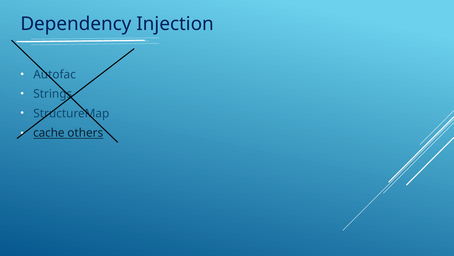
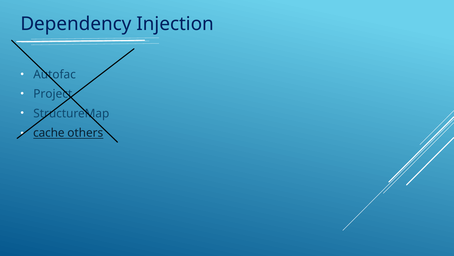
Strings: Strings -> Project
